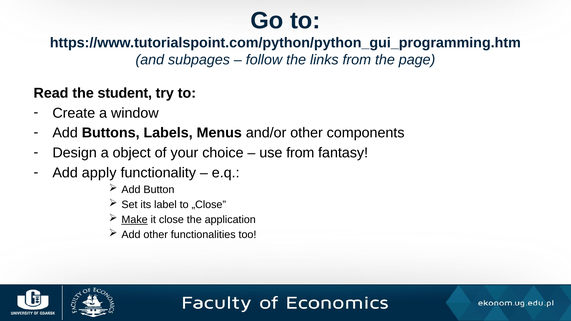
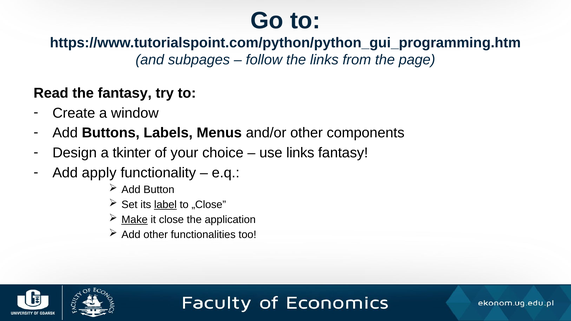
the student: student -> fantasy
object: object -> tkinter
use from: from -> links
label underline: none -> present
